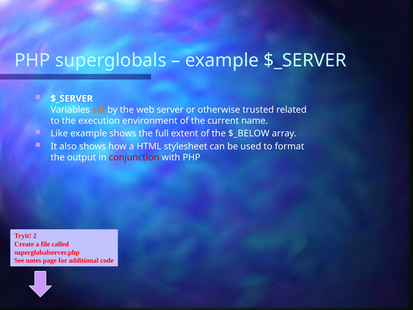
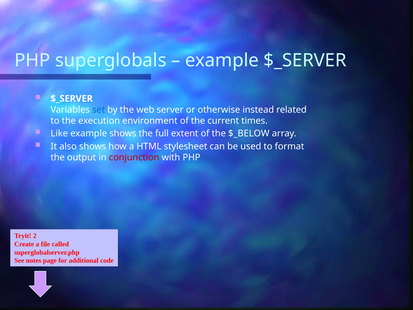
set colour: orange -> blue
trusted: trusted -> instead
name: name -> times
